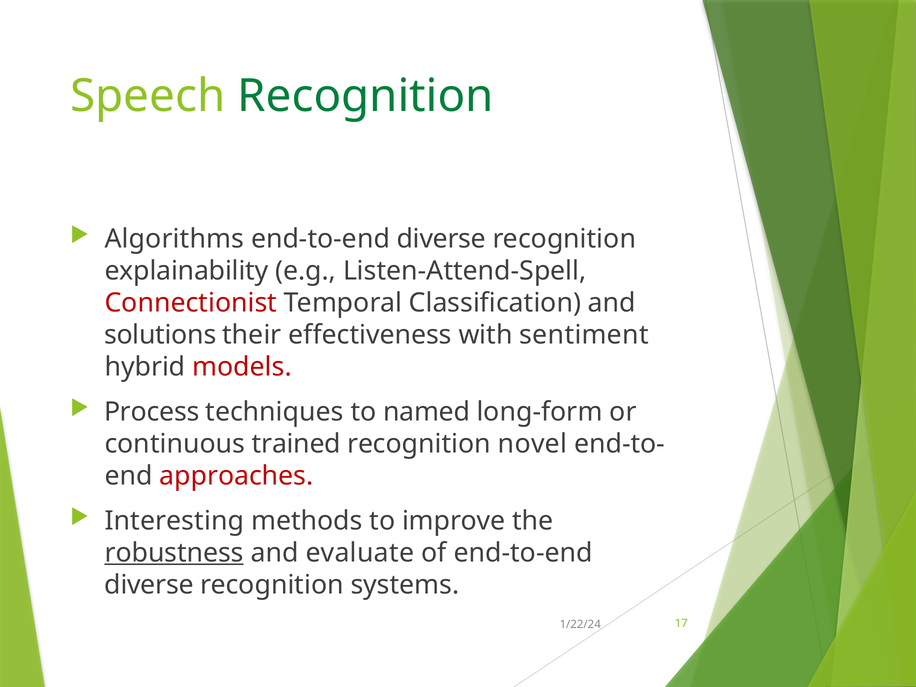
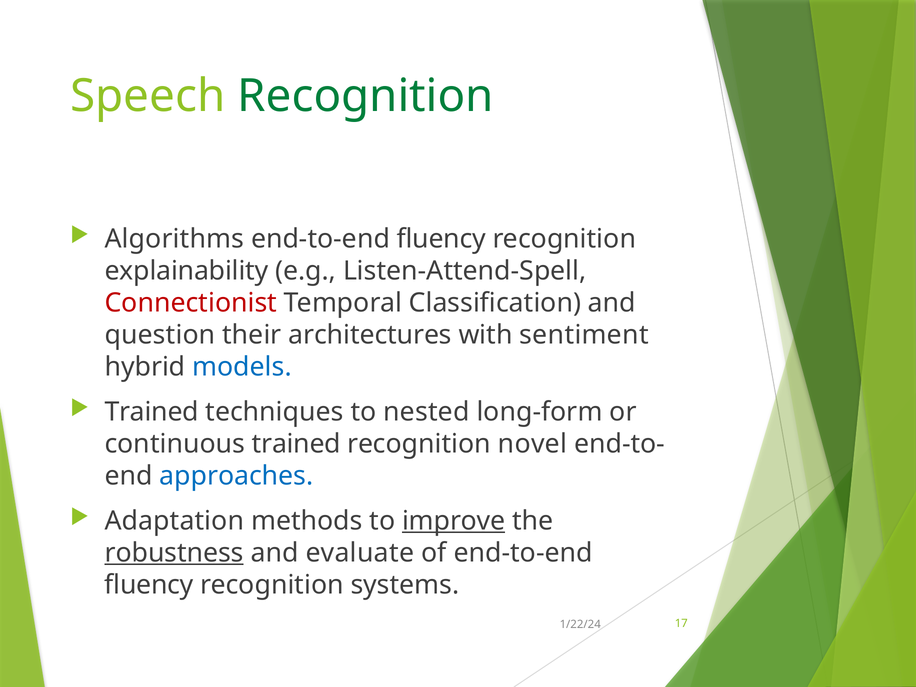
diverse at (441, 239): diverse -> fluency
solutions: solutions -> question
effectiveness: effectiveness -> architectures
models colour: red -> blue
Process at (152, 412): Process -> Trained
named: named -> nested
approaches colour: red -> blue
Interesting: Interesting -> Adaptation
improve underline: none -> present
diverse at (149, 585): diverse -> fluency
